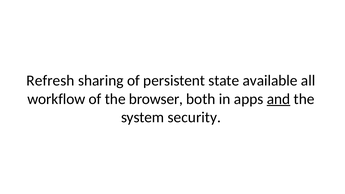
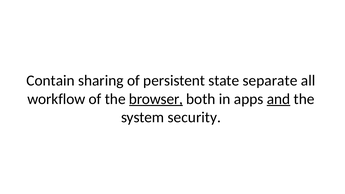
Refresh: Refresh -> Contain
available: available -> separate
browser underline: none -> present
